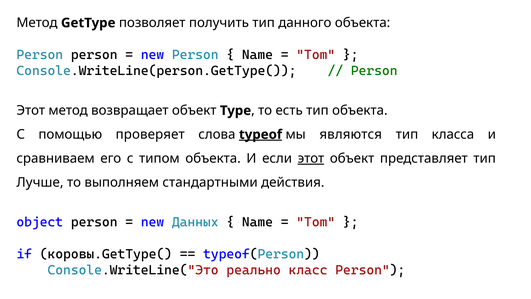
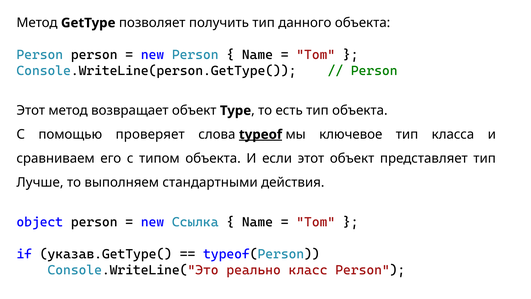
являются: являются -> ключевое
этот at (311, 158) underline: present -> none
Данных: Данных -> Ссылка
коровы.GetType(: коровы.GetType( -> указав.GetType(
